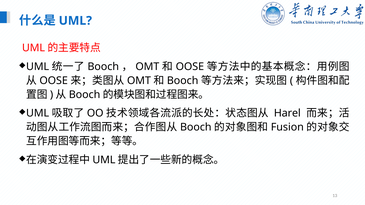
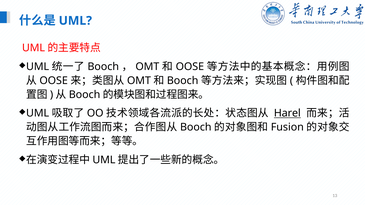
Harel underline: none -> present
